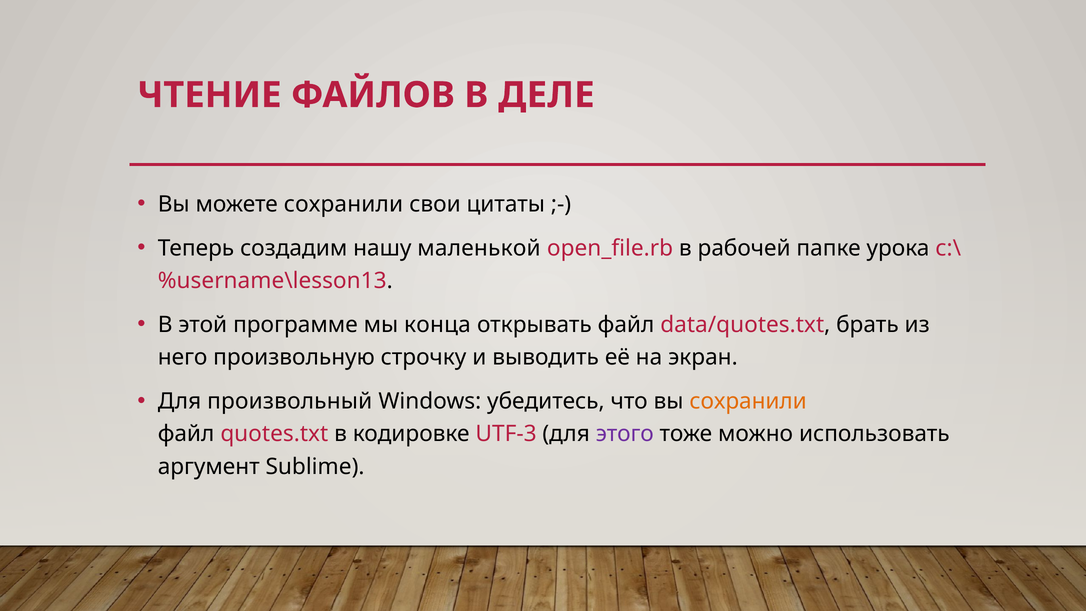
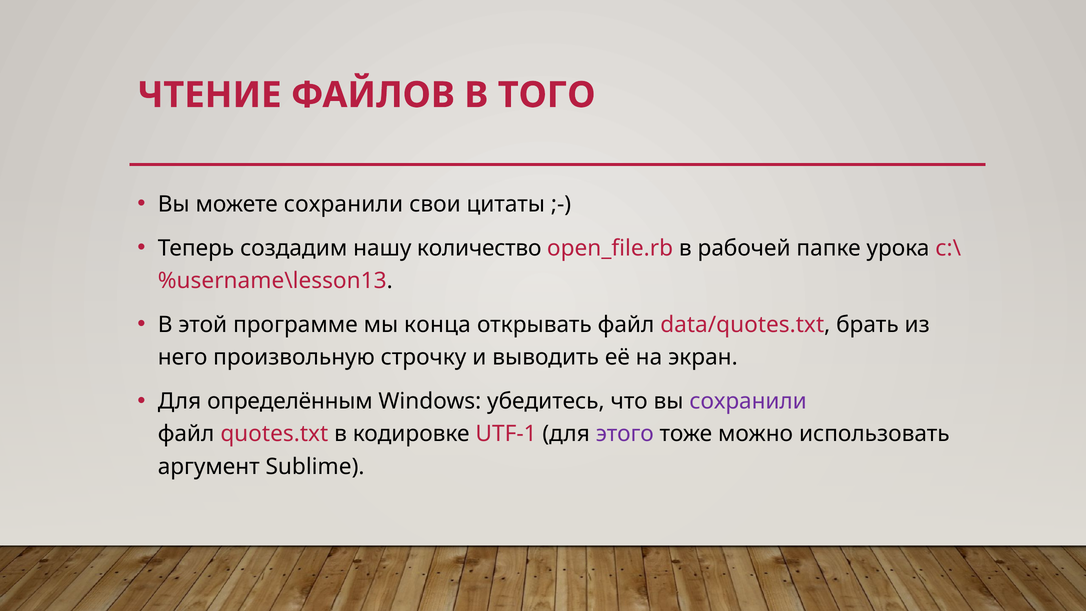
ДЕЛЕ: ДЕЛЕ -> ТОГО
маленькой: маленькой -> количество
произвольный: произвольный -> определённым
сохранили at (748, 401) colour: orange -> purple
UTF-3: UTF-3 -> UTF-1
